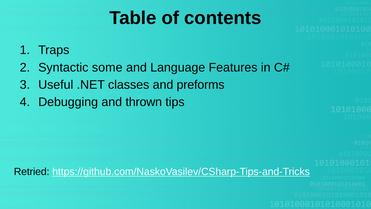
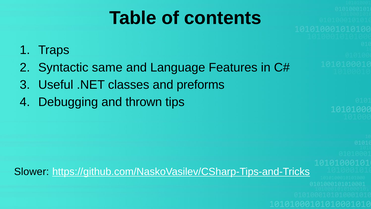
some: some -> same
Retried: Retried -> Slower
